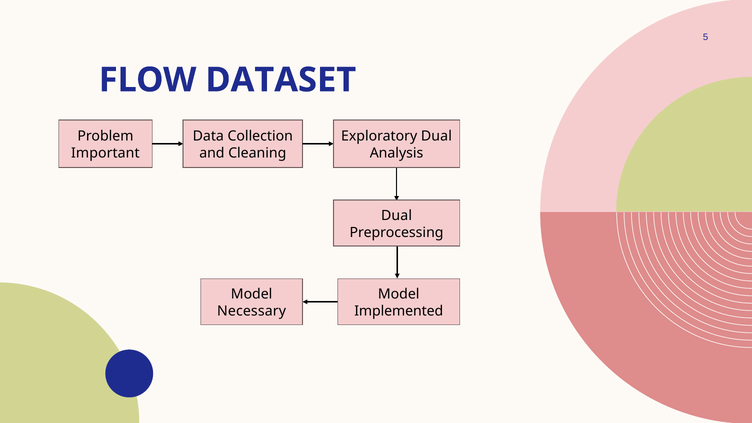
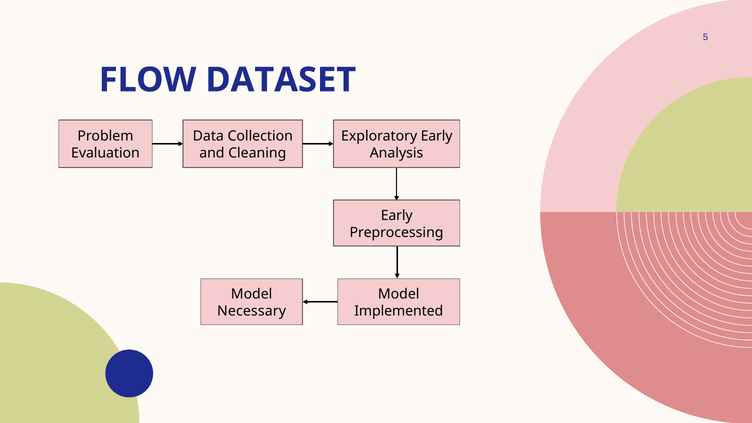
Exploratory Dual: Dual -> Early
Important: Important -> Evaluation
Dual at (397, 216): Dual -> Early
